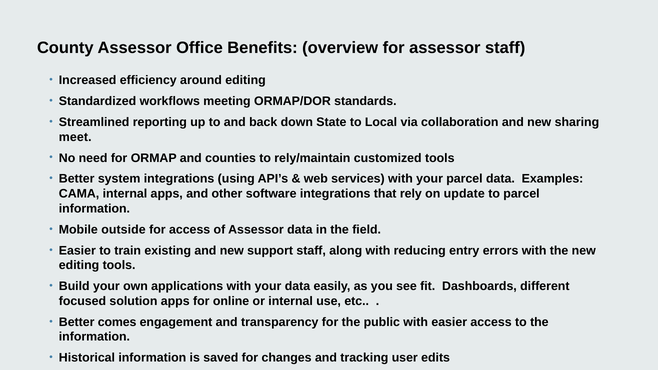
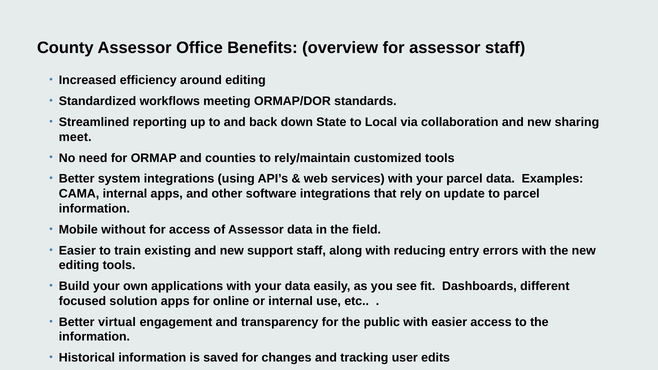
outside: outside -> without
comes: comes -> virtual
